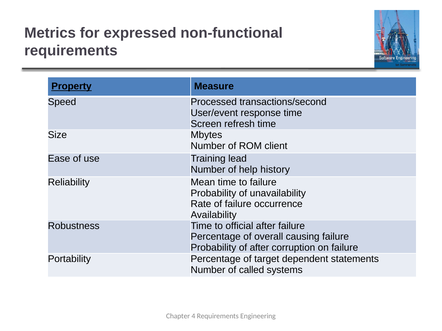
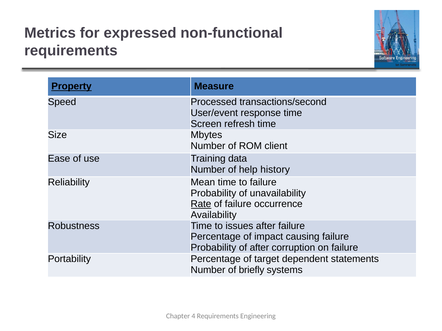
lead: lead -> data
Rate underline: none -> present
official: official -> issues
overall: overall -> impact
called: called -> briefly
